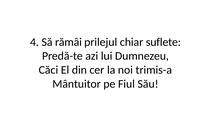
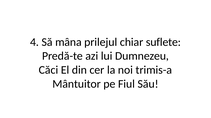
rămâi: rămâi -> mâna
